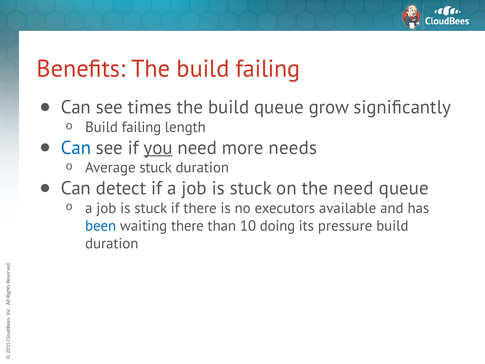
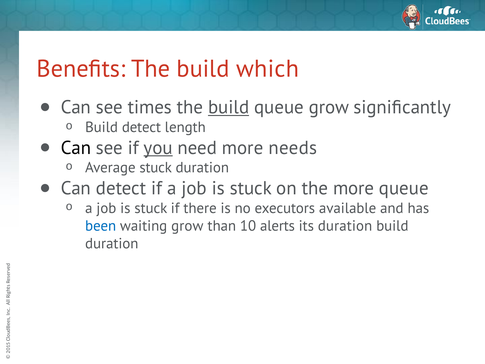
The build failing: failing -> which
build at (229, 107) underline: none -> present
failing at (141, 127): failing -> detect
Can at (76, 148) colour: blue -> black
the need: need -> more
waiting there: there -> grow
doing: doing -> alerts
its pressure: pressure -> duration
